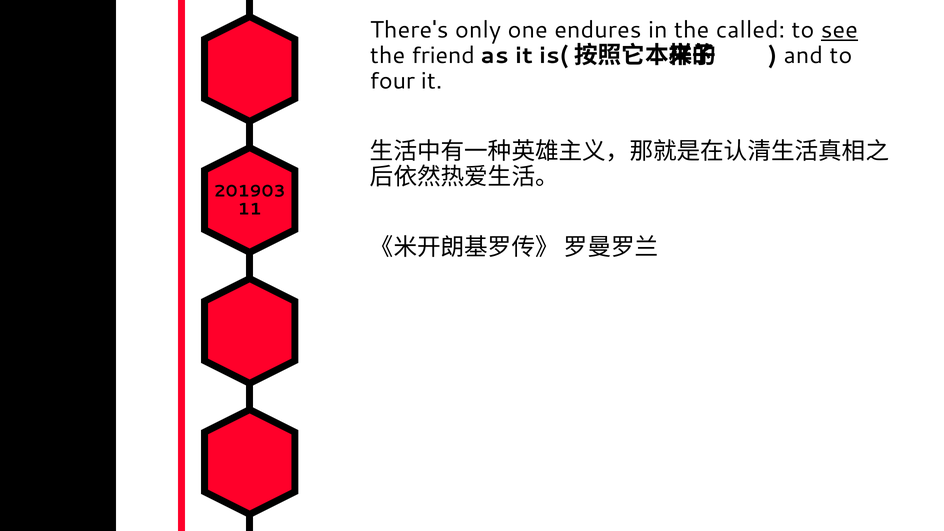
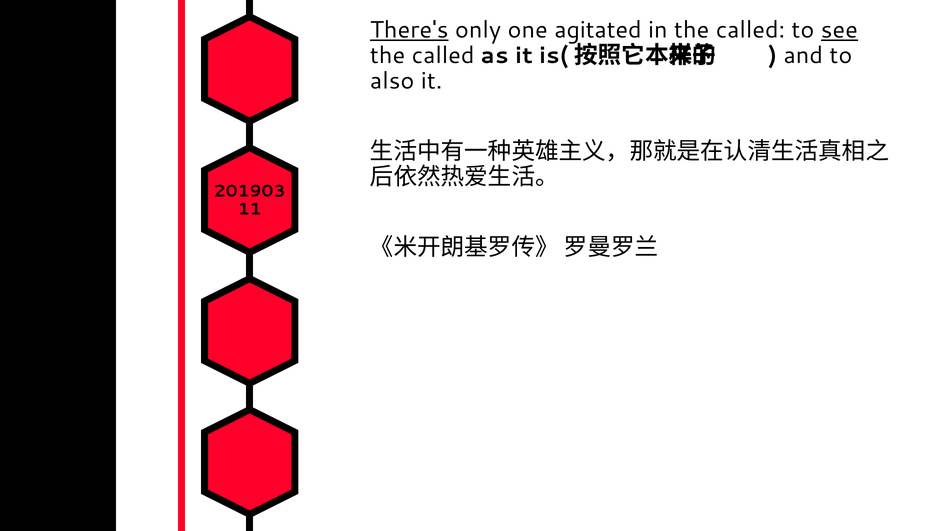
There's underline: none -> present
endures: endures -> agitated
friend at (443, 55): friend -> called
four: four -> also
